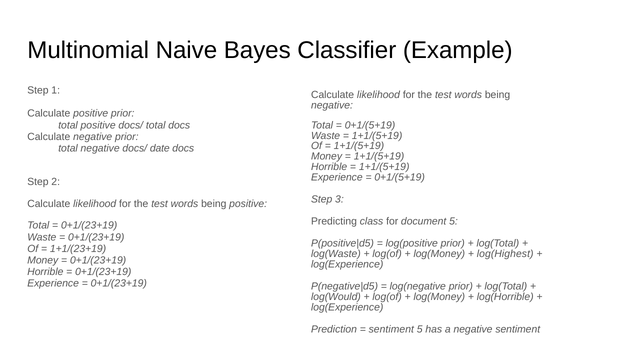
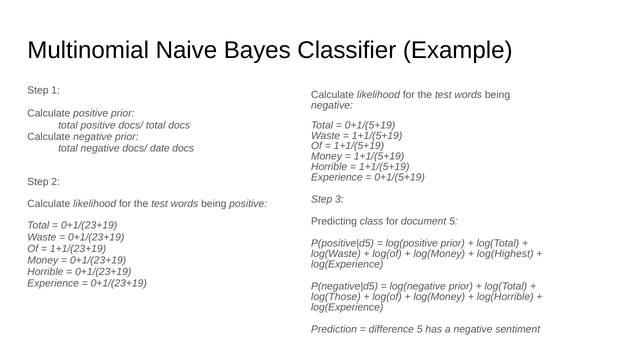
log(Would: log(Would -> log(Those
sentiment at (391, 329): sentiment -> difference
